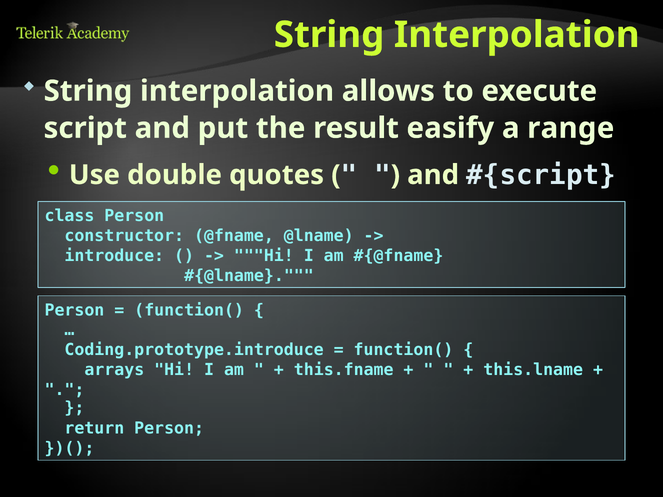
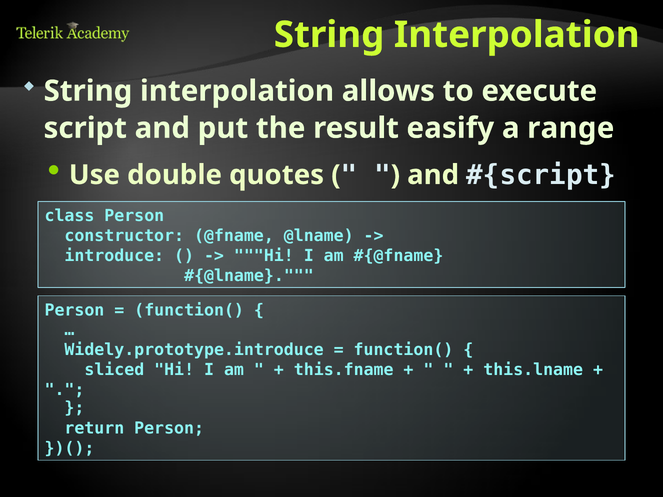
Coding.prototype.introduce: Coding.prototype.introduce -> Widely.prototype.introduce
arrays: arrays -> sliced
